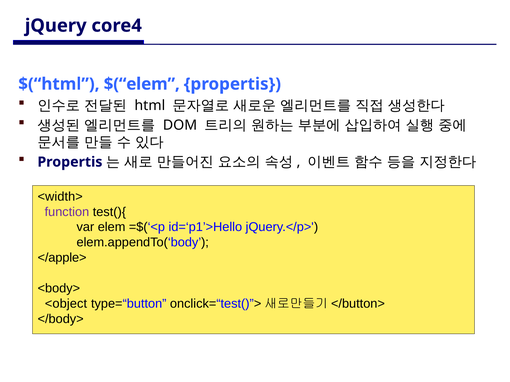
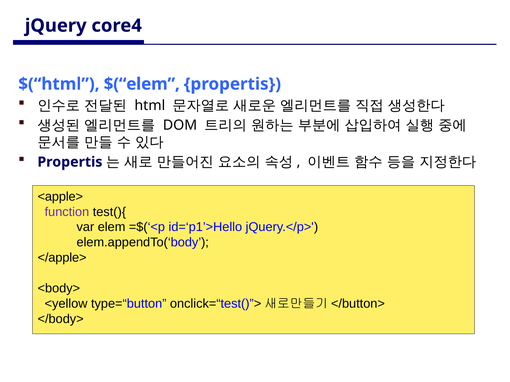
<width>: <width> -> <apple>
<object: <object -> <yellow
